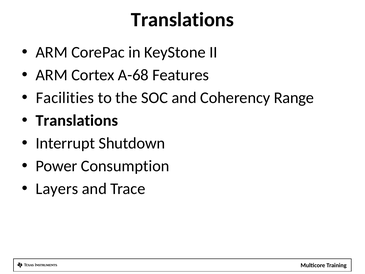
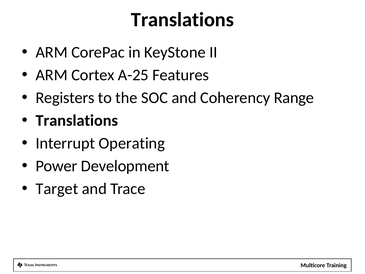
A-68: A-68 -> A-25
Facilities: Facilities -> Registers
Shutdown: Shutdown -> Operating
Consumption: Consumption -> Development
Layers: Layers -> Target
